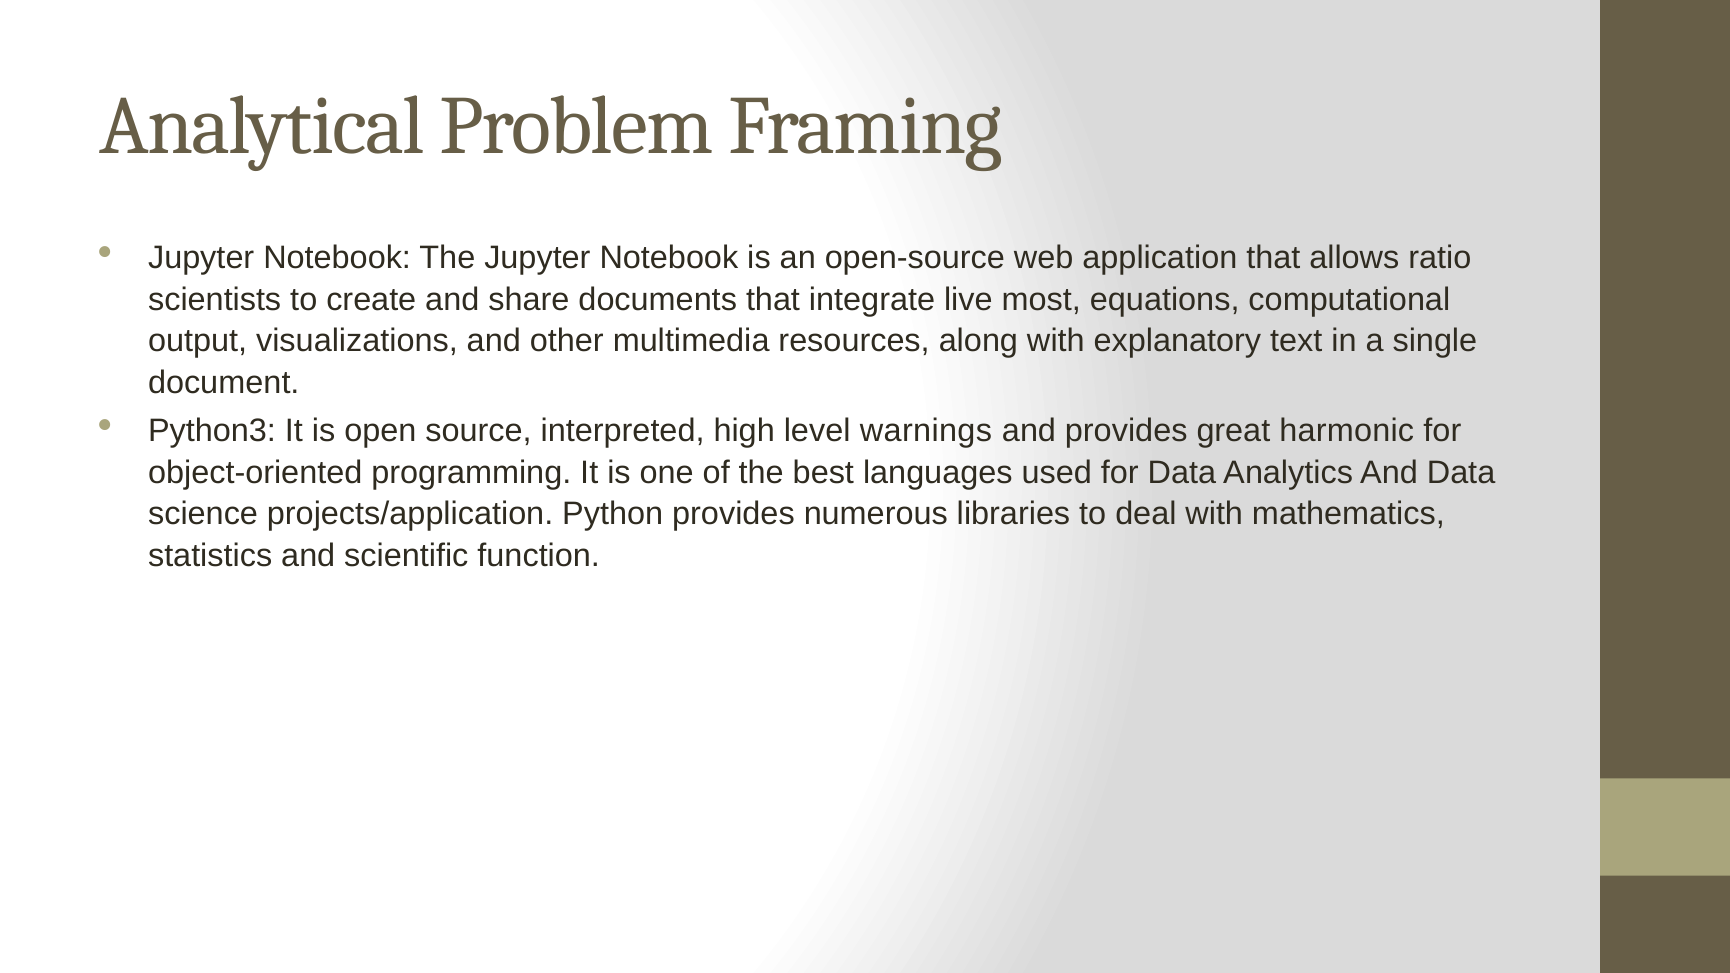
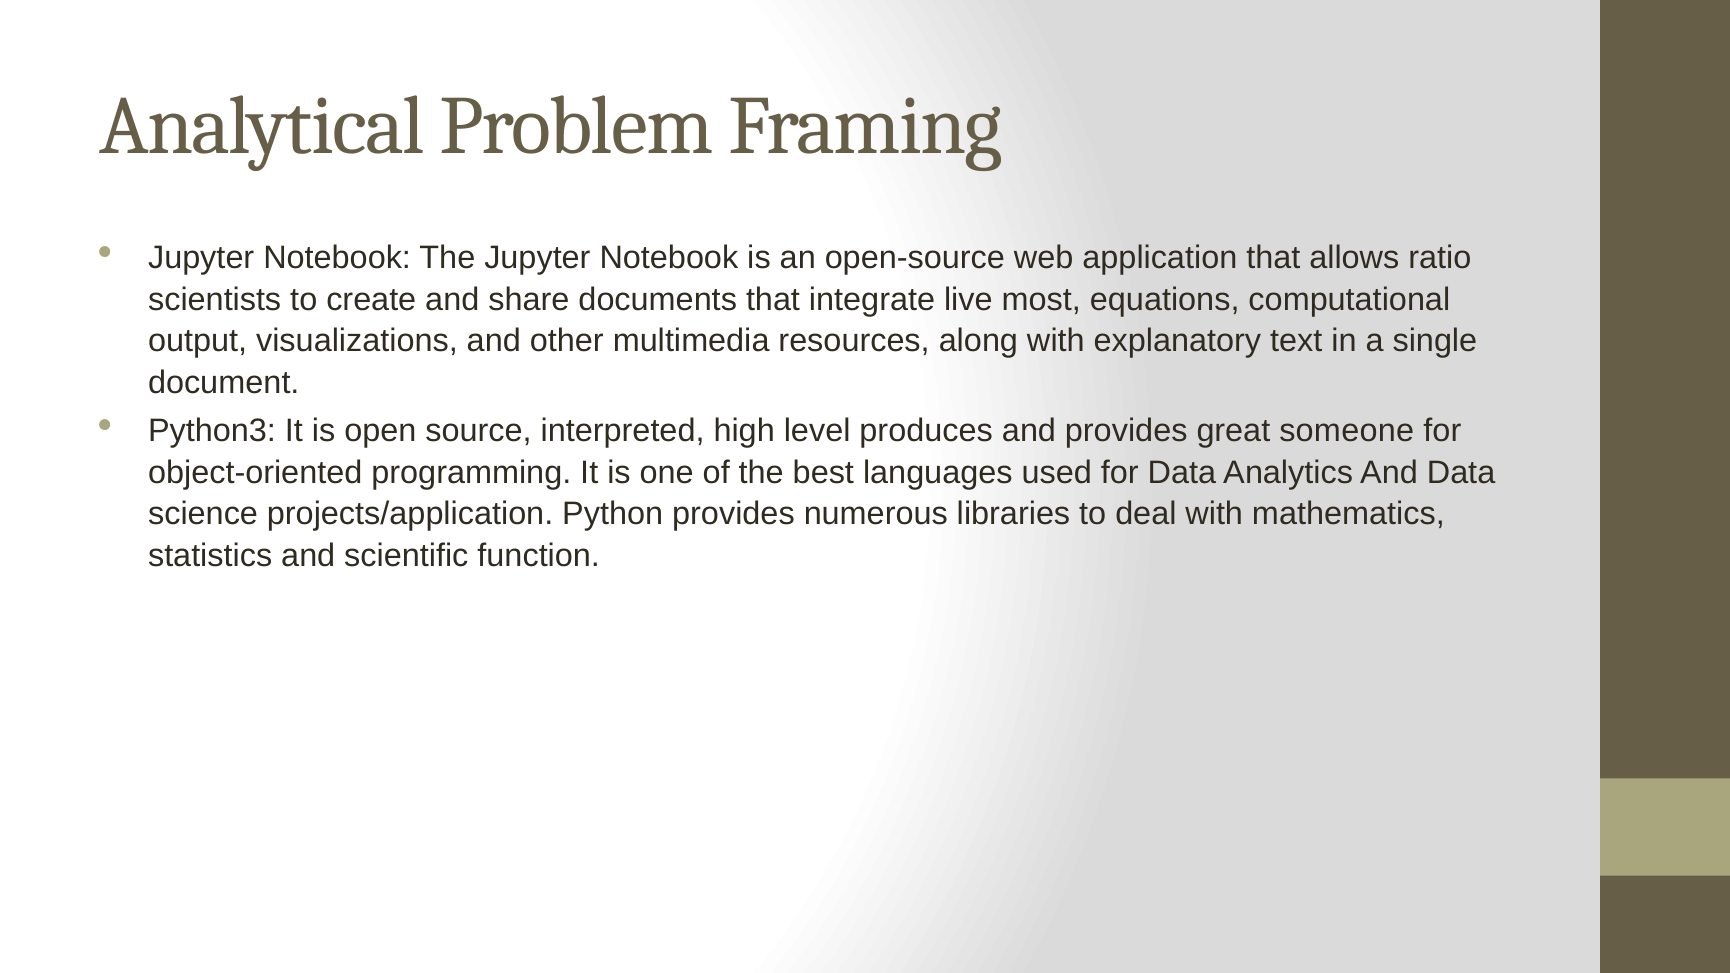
warnings: warnings -> produces
harmonic: harmonic -> someone
